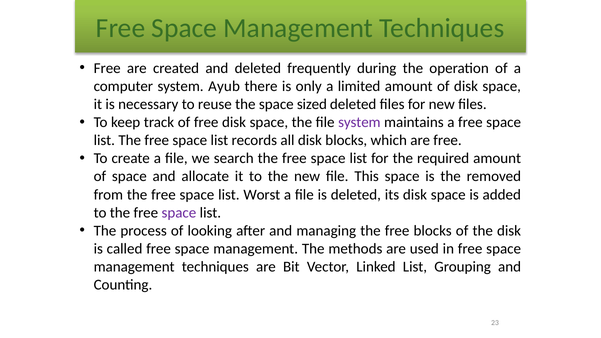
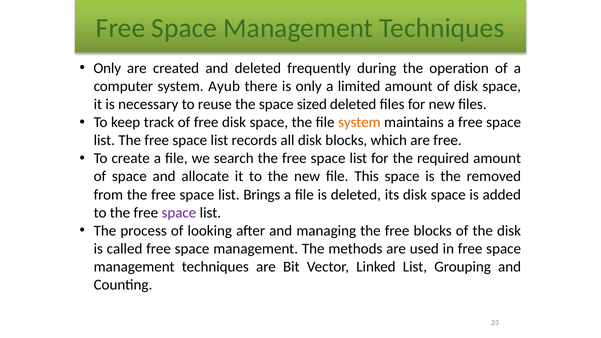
Free at (107, 68): Free -> Only
system at (359, 122) colour: purple -> orange
Worst: Worst -> Brings
